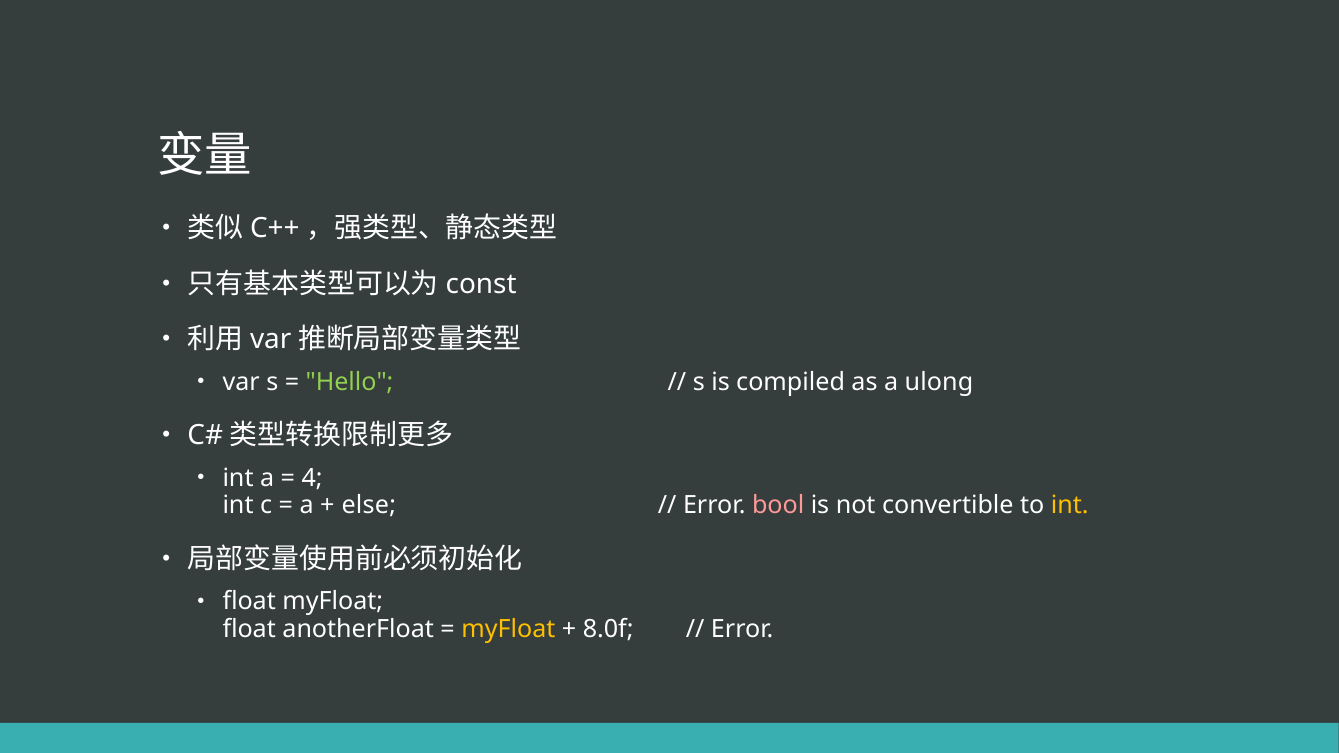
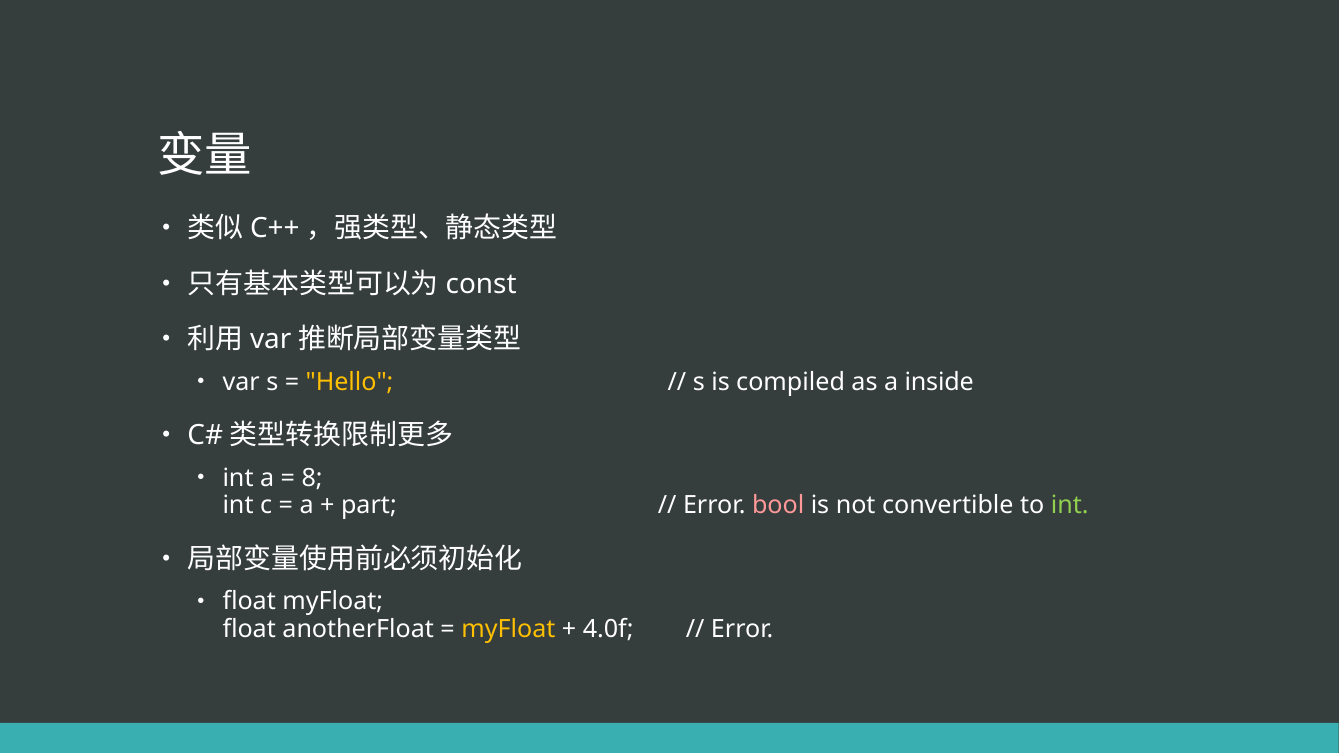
Hello colour: light green -> yellow
ulong: ulong -> inside
4: 4 -> 8
else: else -> part
int at (1070, 505) colour: yellow -> light green
8.0f: 8.0f -> 4.0f
